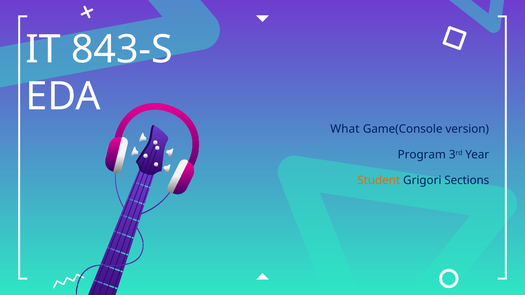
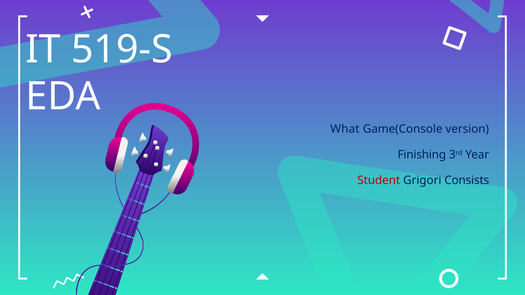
843-S: 843-S -> 519-S
Program: Program -> Finishing
Student colour: orange -> red
Sections: Sections -> Consists
